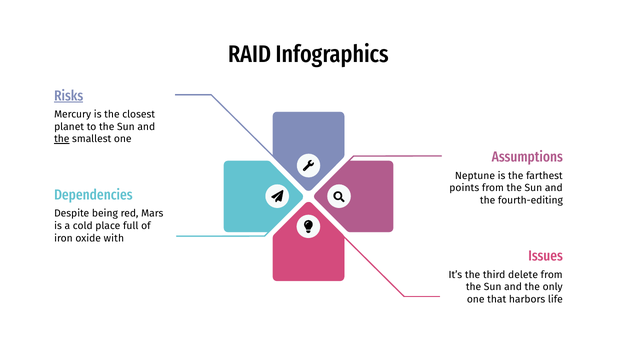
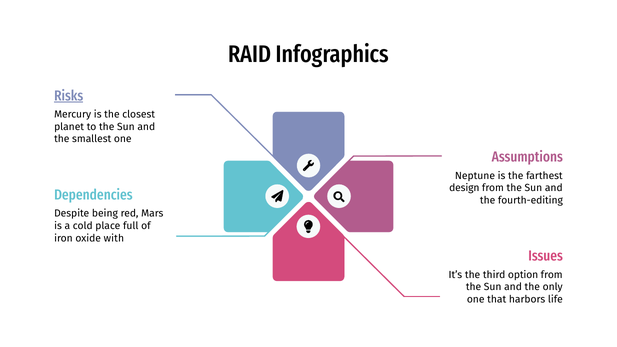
the at (62, 139) underline: present -> none
points: points -> design
delete: delete -> option
